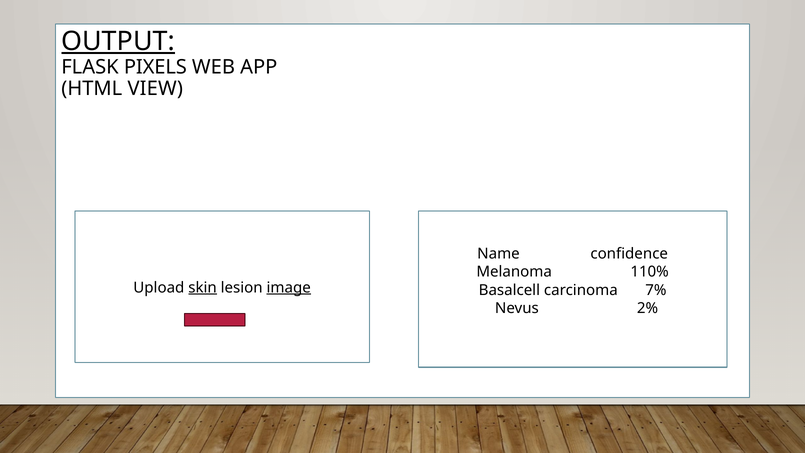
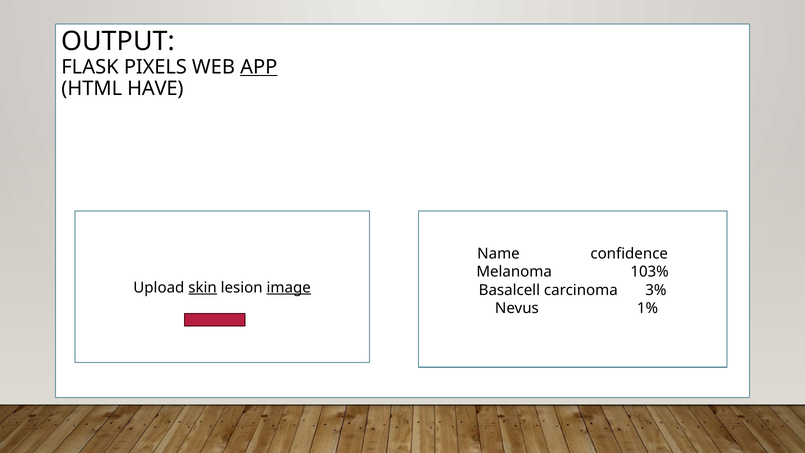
OUTPUT underline: present -> none
APP underline: none -> present
VIEW: VIEW -> HAVE
110%: 110% -> 103%
7%: 7% -> 3%
2%: 2% -> 1%
